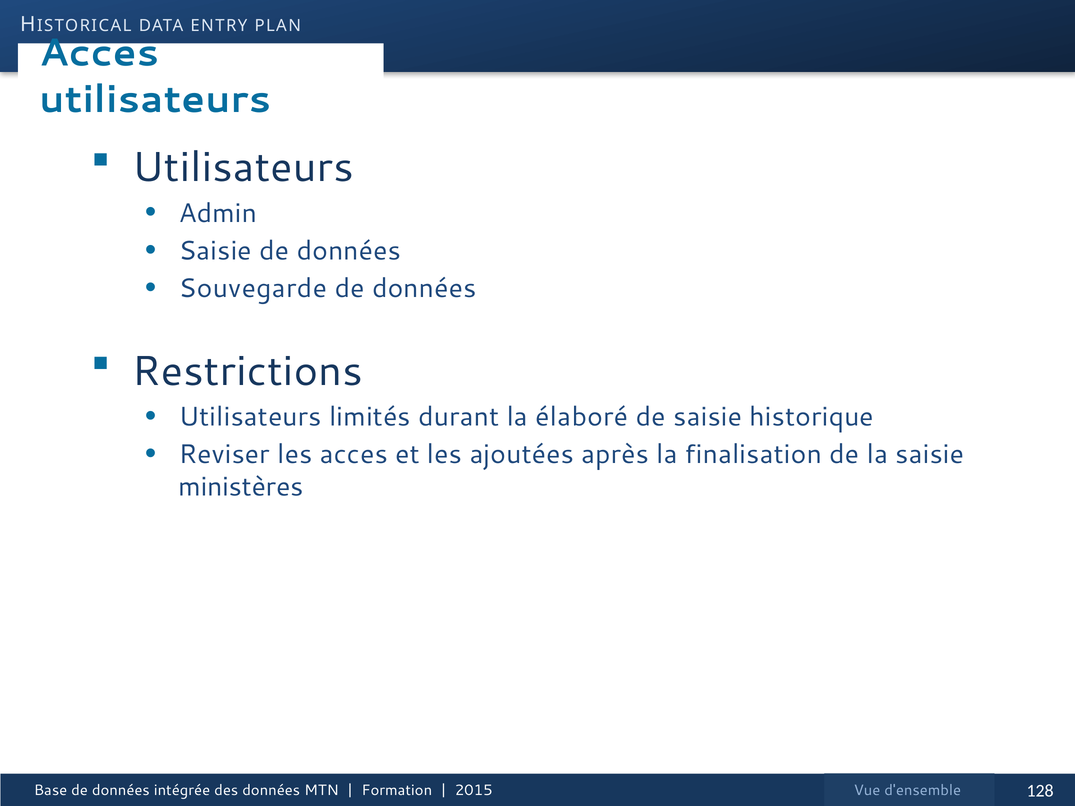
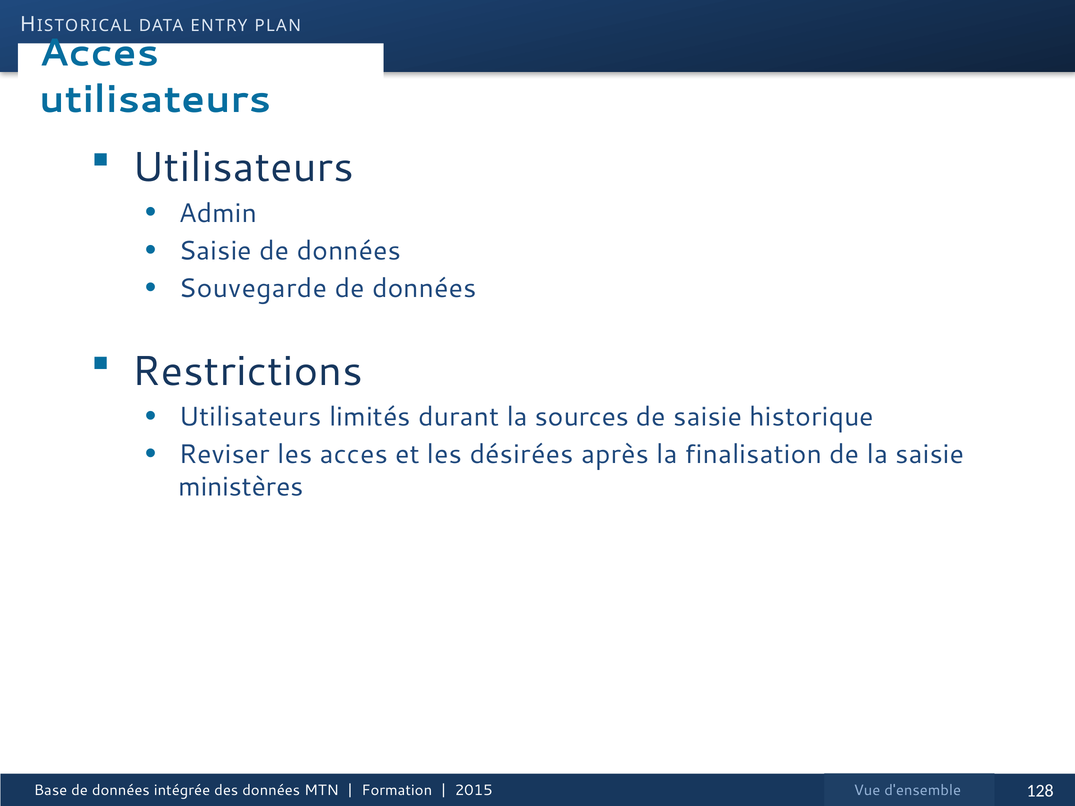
élaboré: élaboré -> sources
ajoutées: ajoutées -> désirées
